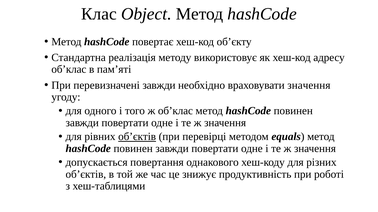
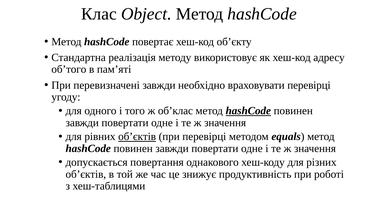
об’клас at (69, 70): об’клас -> об’того
враховувати значення: значення -> перевірці
hashCode at (248, 111) underline: none -> present
